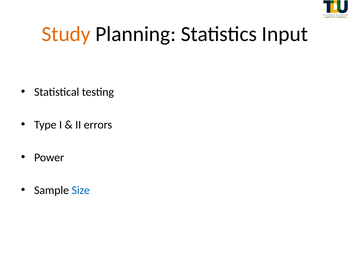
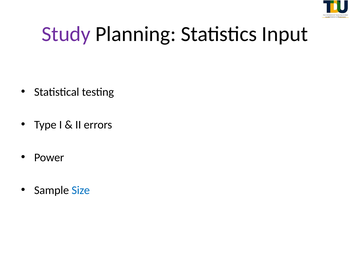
Study colour: orange -> purple
